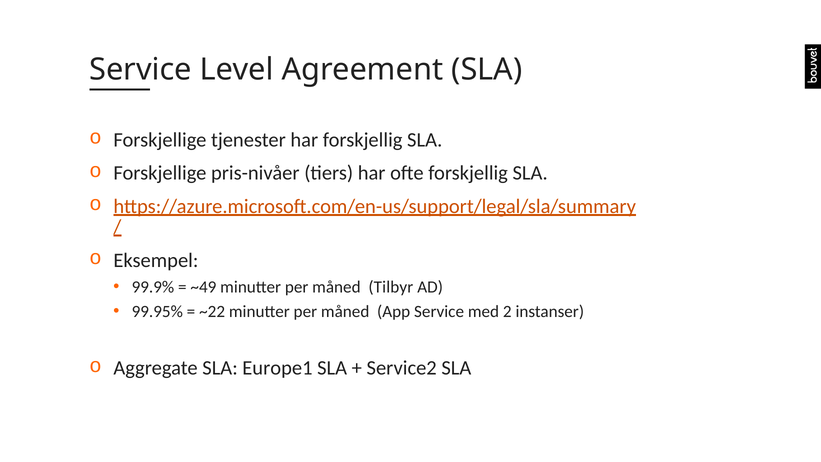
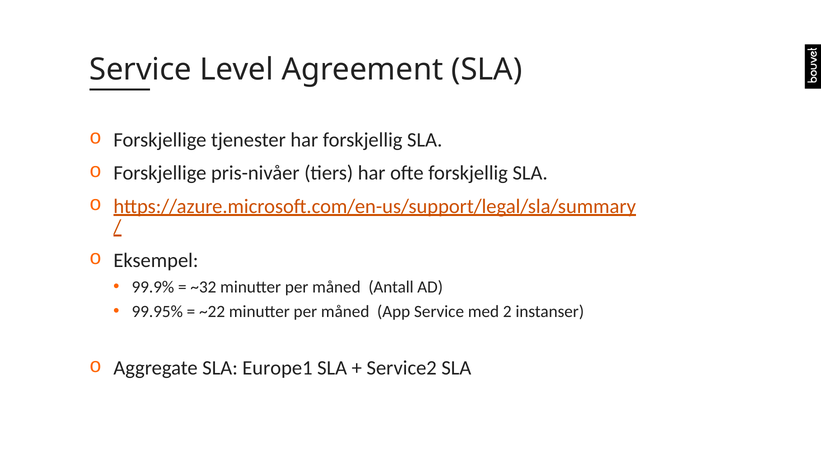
~49: ~49 -> ~32
Tilbyr: Tilbyr -> Antall
